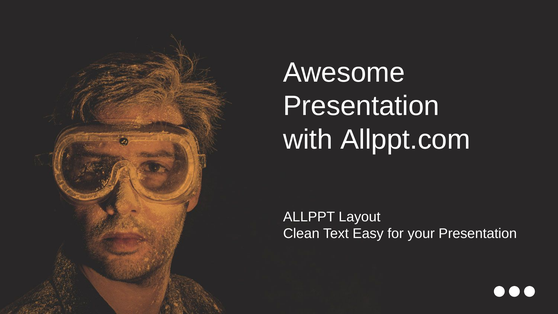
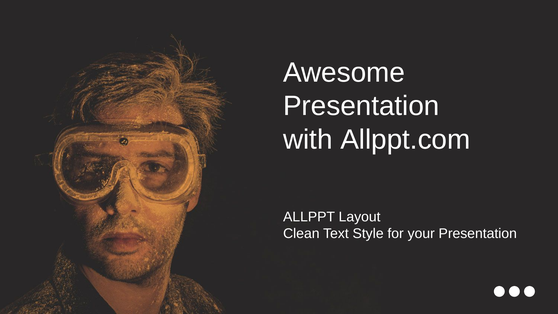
Easy: Easy -> Style
